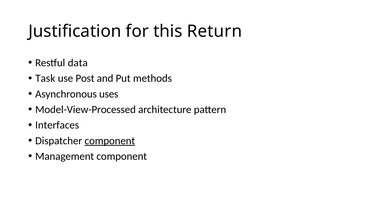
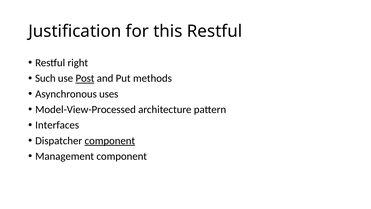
this Return: Return -> Restful
data: data -> right
Task: Task -> Such
Post underline: none -> present
